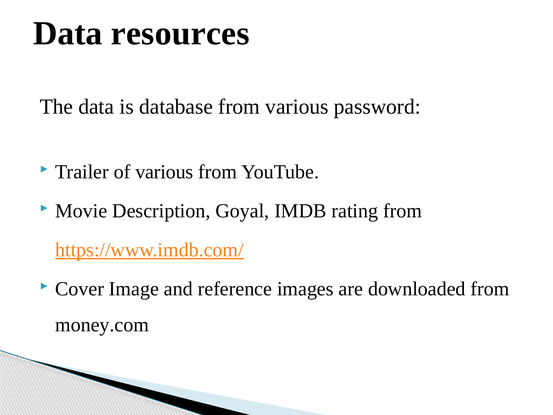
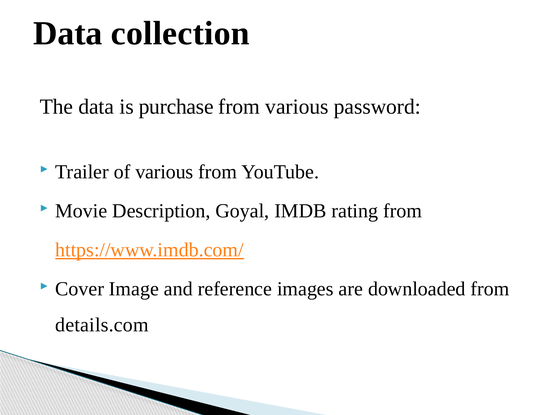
resources: resources -> collection
database: database -> purchase
money.com: money.com -> details.com
